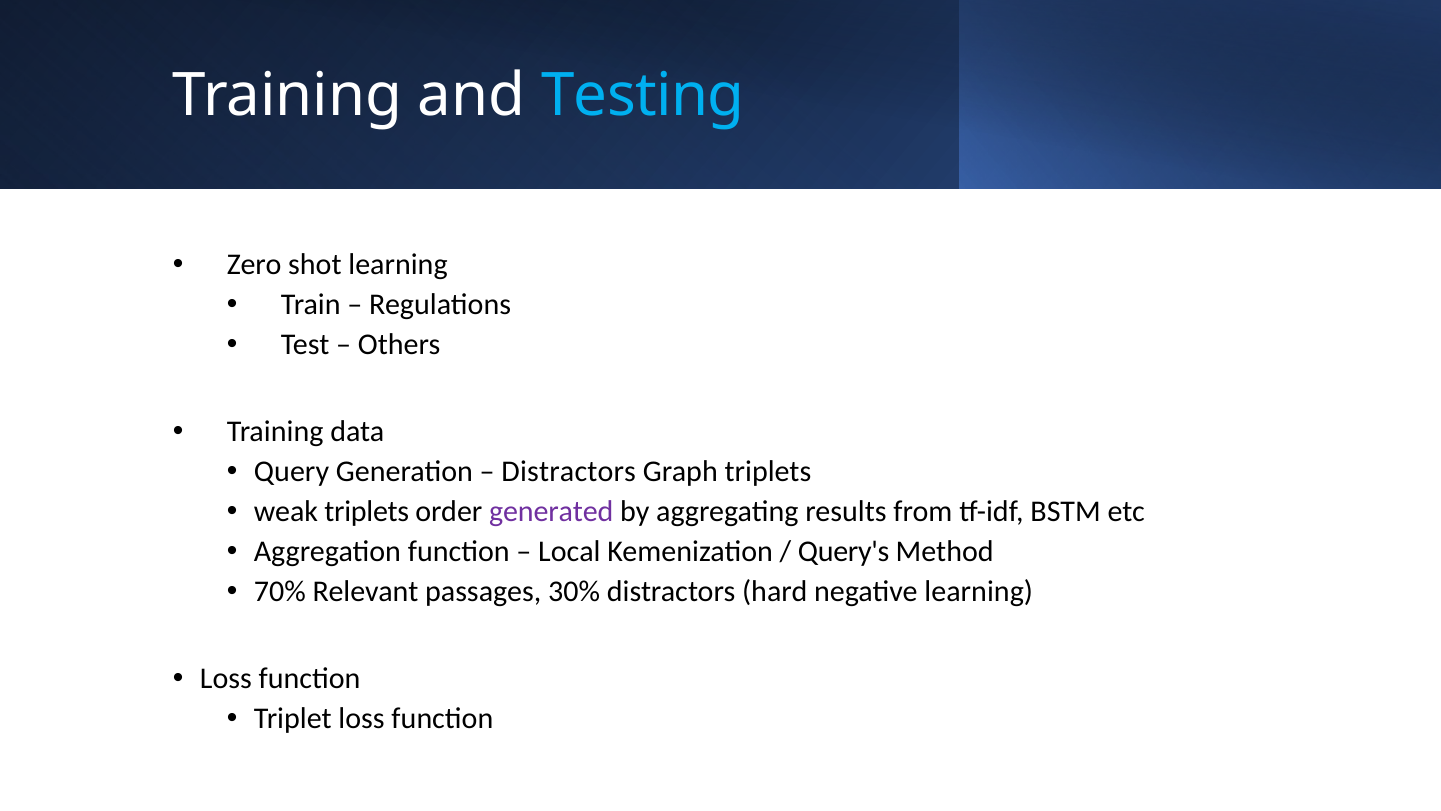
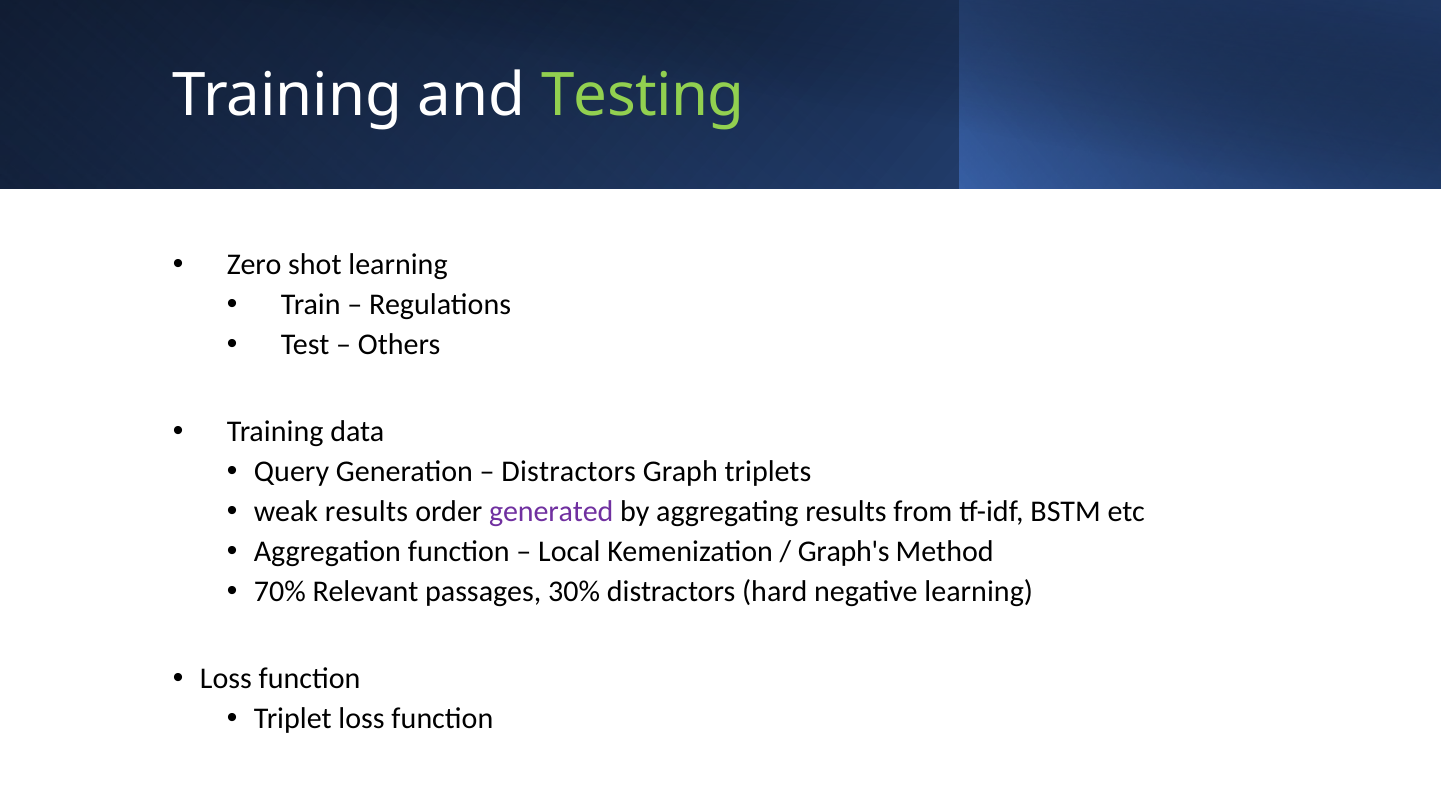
Testing colour: light blue -> light green
weak triplets: triplets -> results
Query's: Query's -> Graph's
